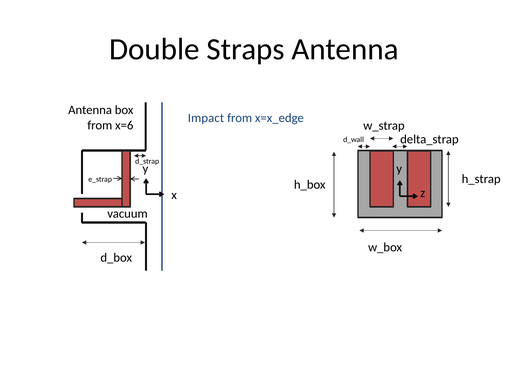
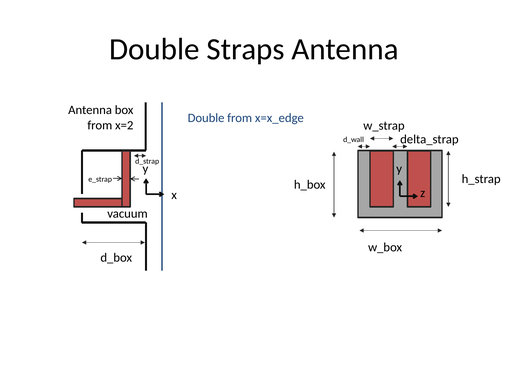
Impact at (206, 118): Impact -> Double
x=6: x=6 -> x=2
